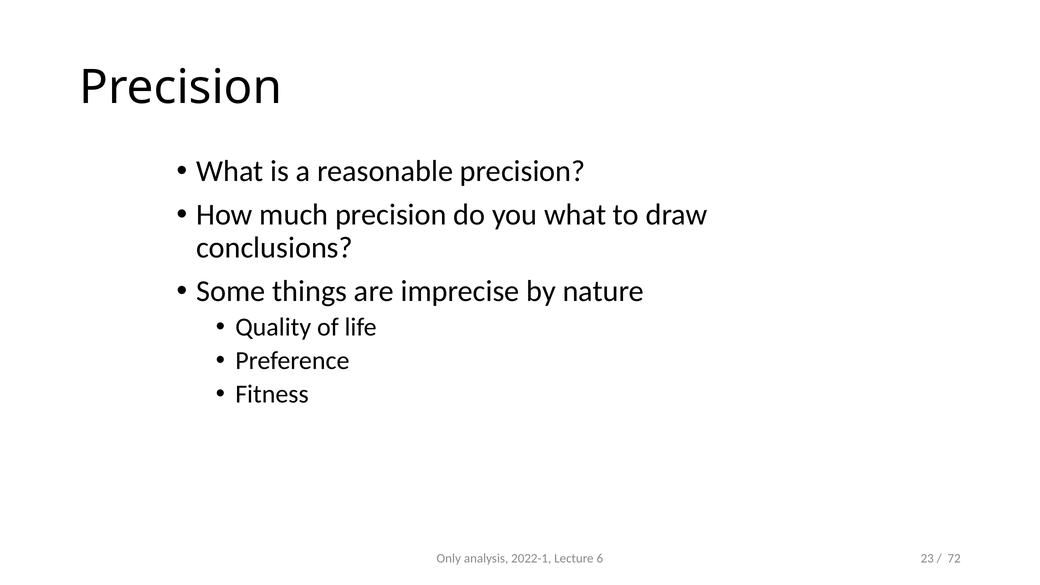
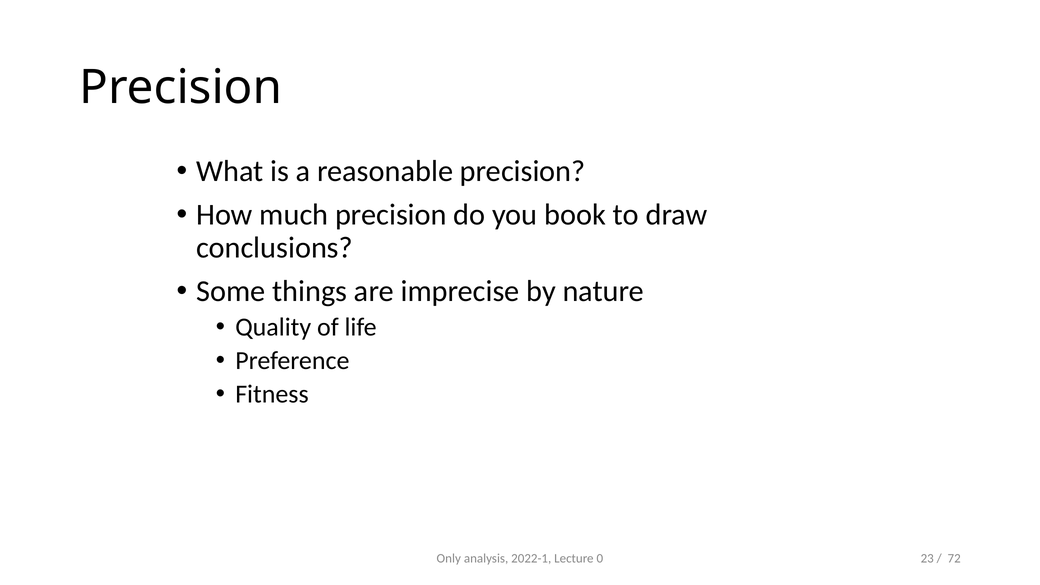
you what: what -> book
6: 6 -> 0
